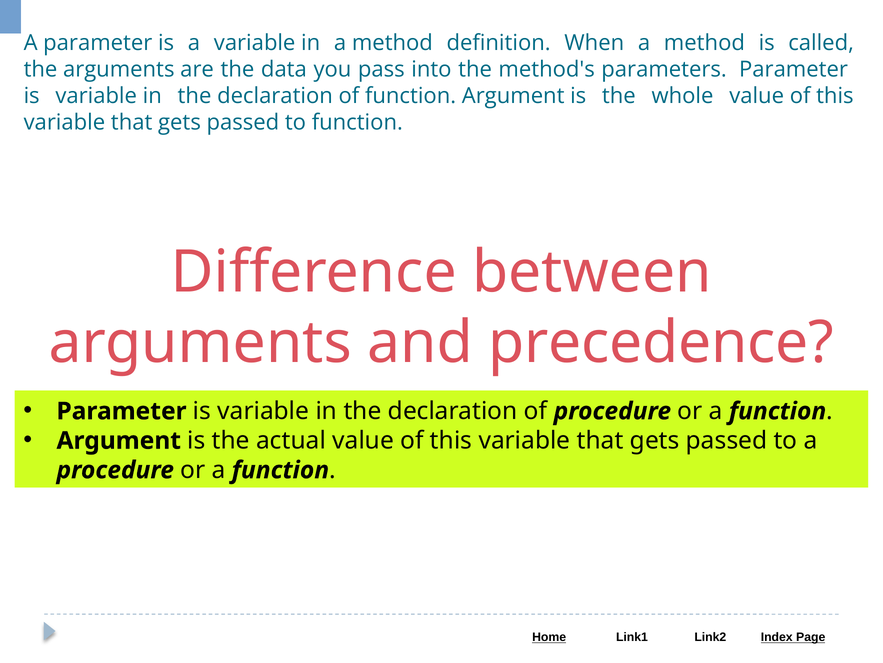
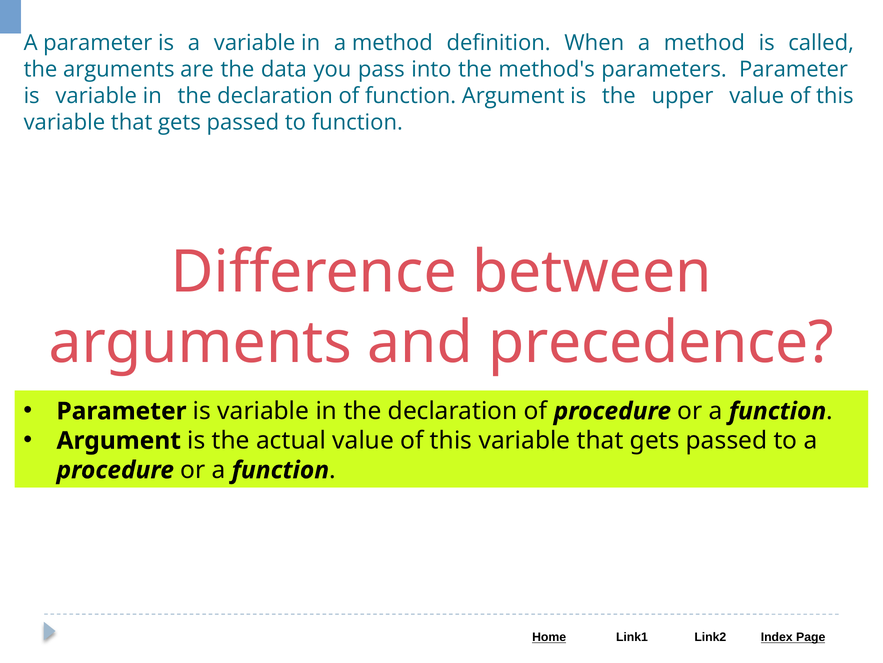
whole: whole -> upper
